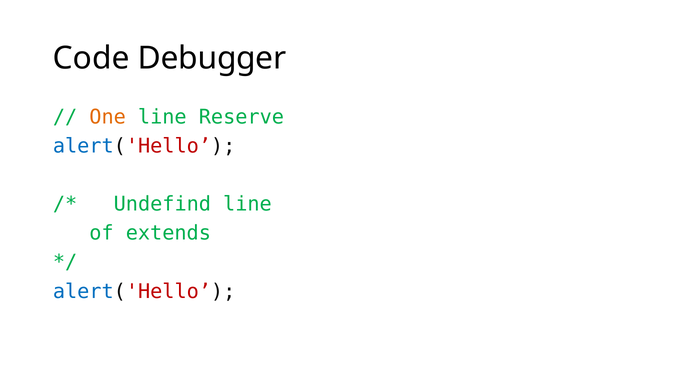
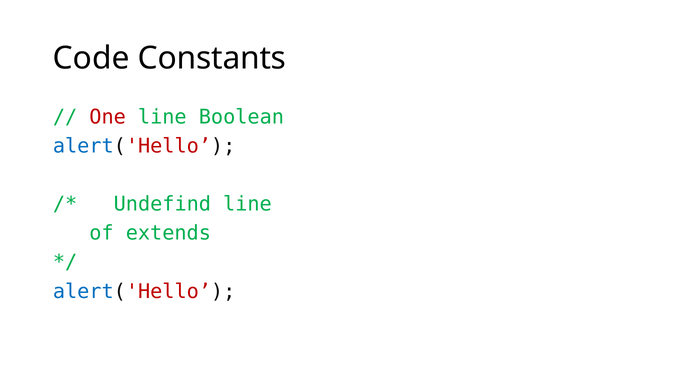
Debugger: Debugger -> Constants
One colour: orange -> red
Reserve: Reserve -> Boolean
